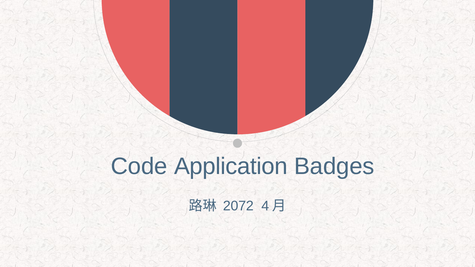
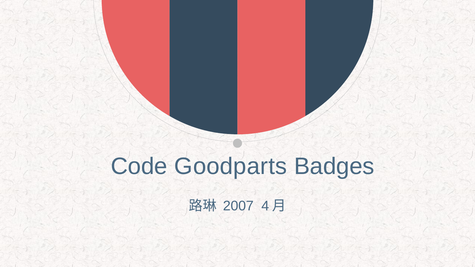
Application: Application -> Goodparts
2072: 2072 -> 2007
